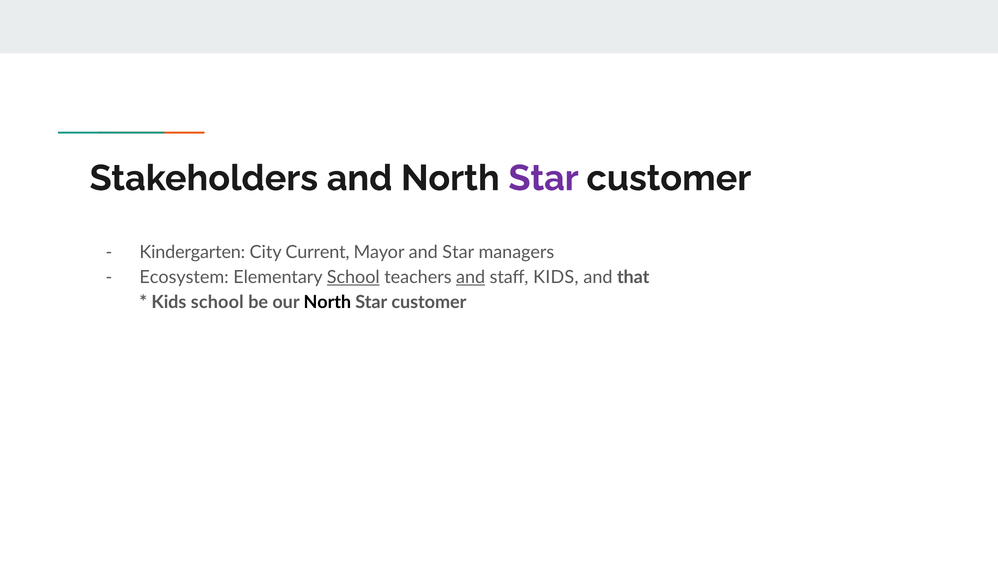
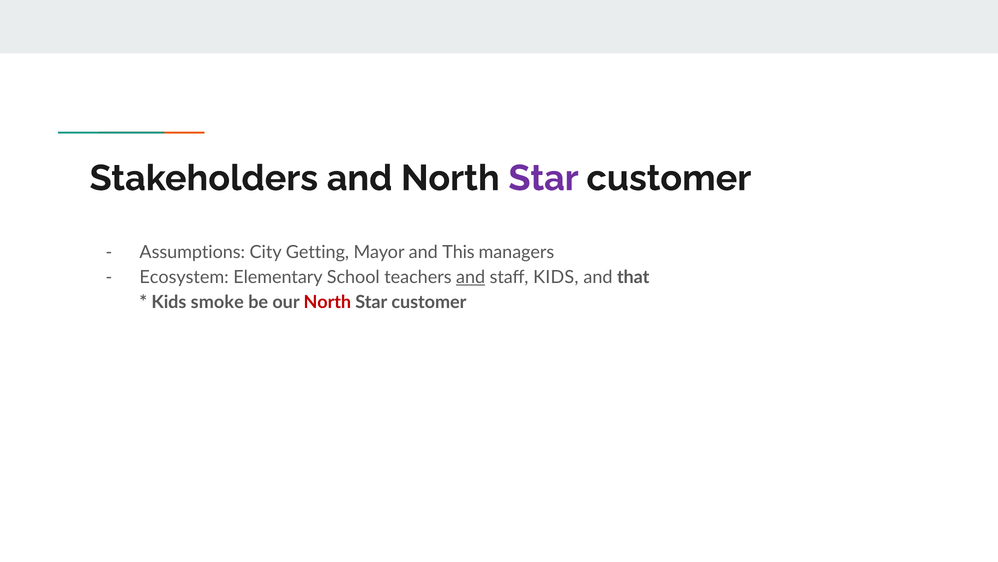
Kindergarten: Kindergarten -> Assumptions
Current: Current -> Getting
and Star: Star -> This
School at (353, 277) underline: present -> none
Kids school: school -> smoke
North at (327, 302) colour: black -> red
